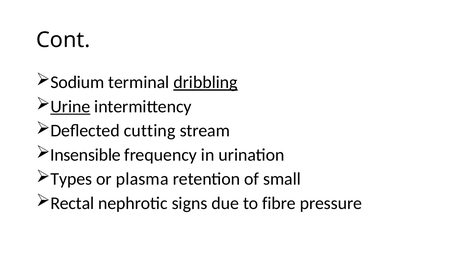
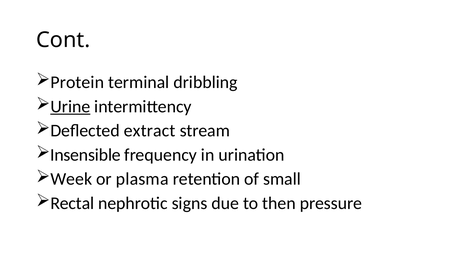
Sodium: Sodium -> Protein
dribbling underline: present -> none
cutting: cutting -> extract
Types: Types -> Week
fibre: fibre -> then
